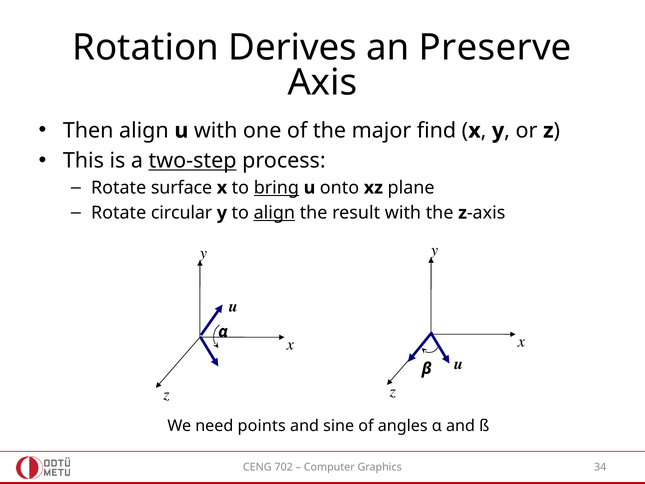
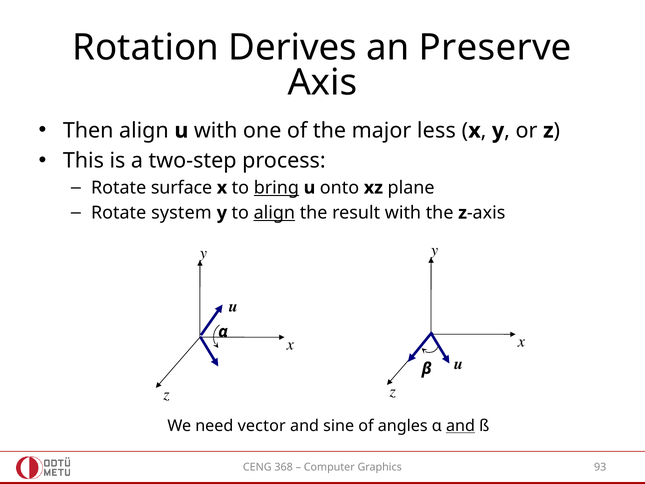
find: find -> less
two-step underline: present -> none
circular: circular -> system
points: points -> vector
and at (461, 426) underline: none -> present
702: 702 -> 368
34: 34 -> 93
